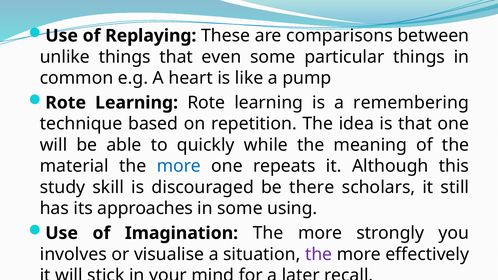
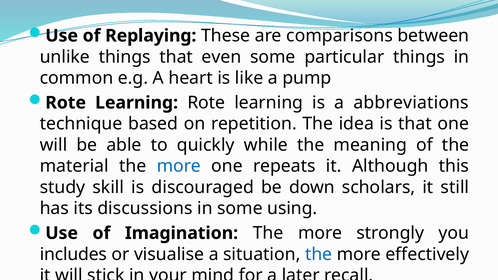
remembering: remembering -> abbreviations
there: there -> down
approaches: approaches -> discussions
involves: involves -> includes
the at (319, 254) colour: purple -> blue
